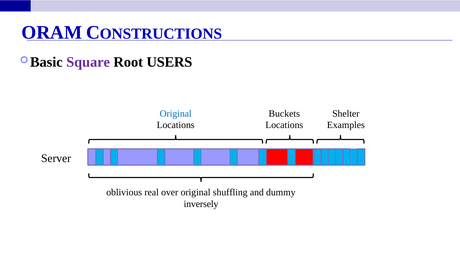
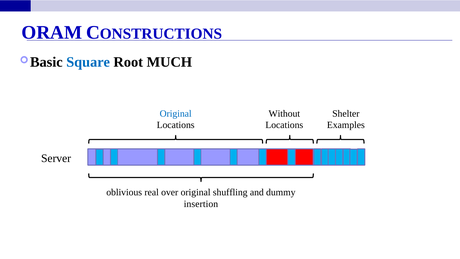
Square colour: purple -> blue
USERS: USERS -> MUCH
Buckets: Buckets -> Without
inversely: inversely -> insertion
